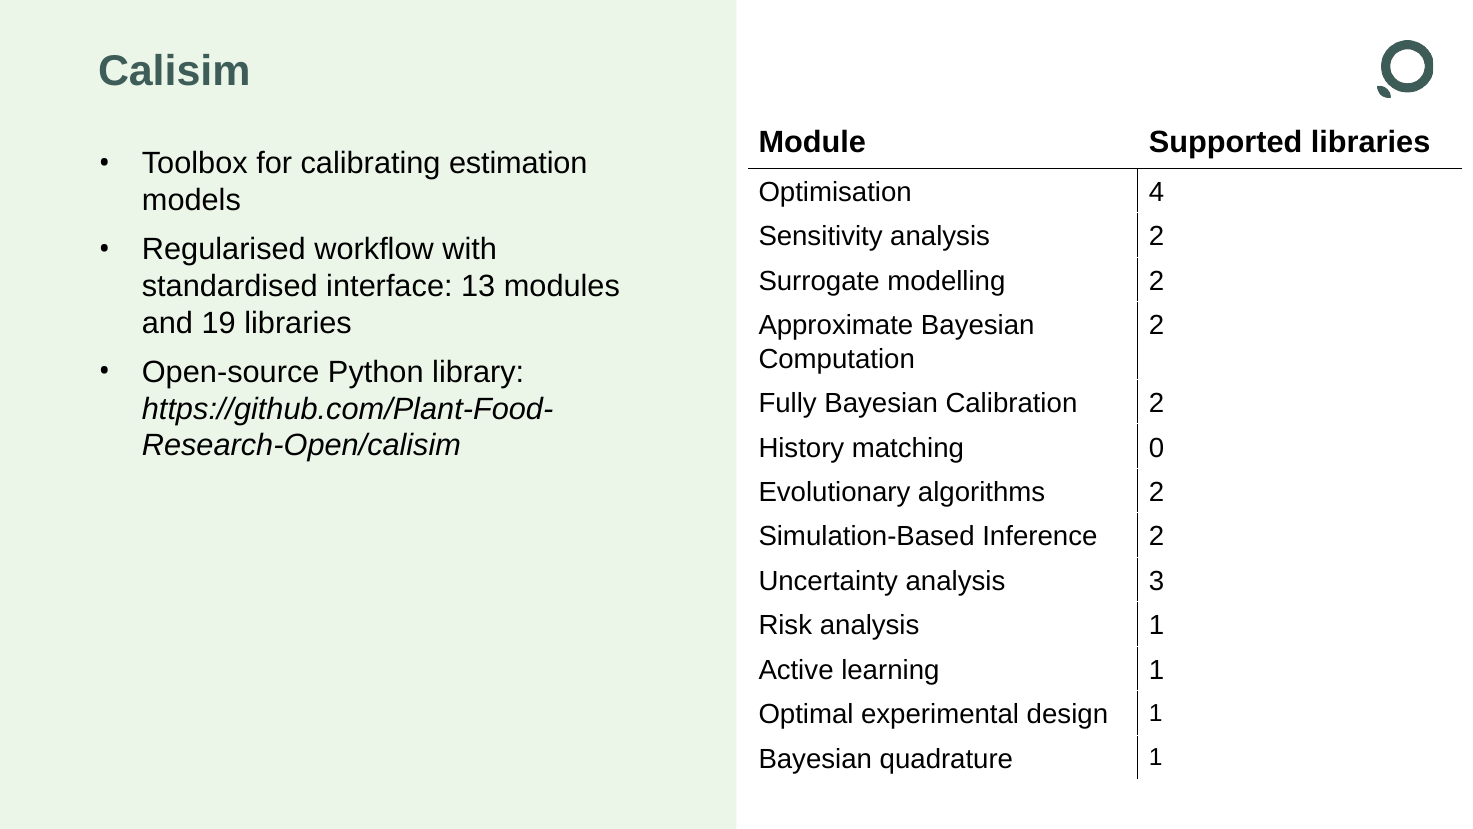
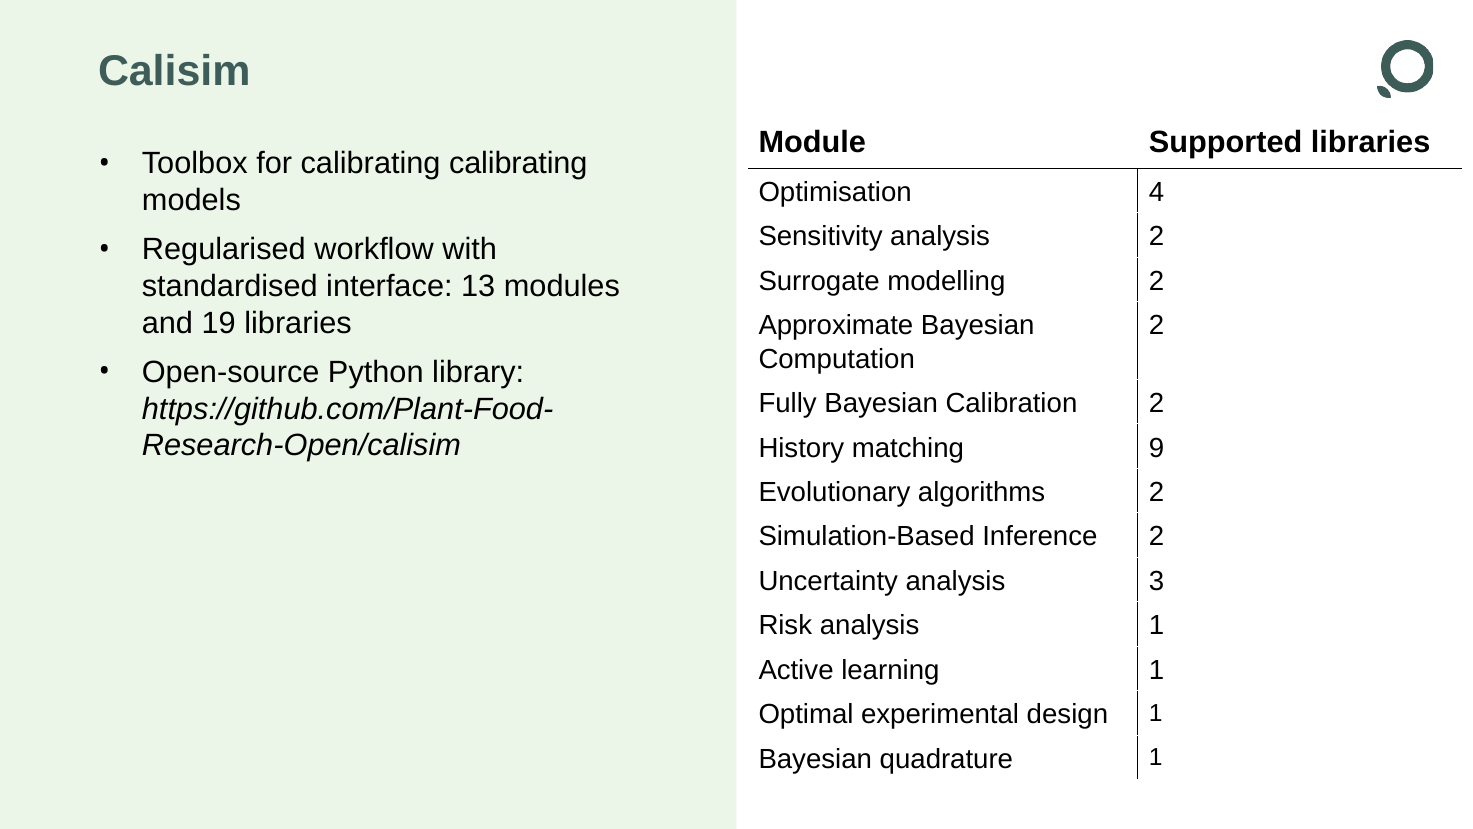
calibrating estimation: estimation -> calibrating
0: 0 -> 9
